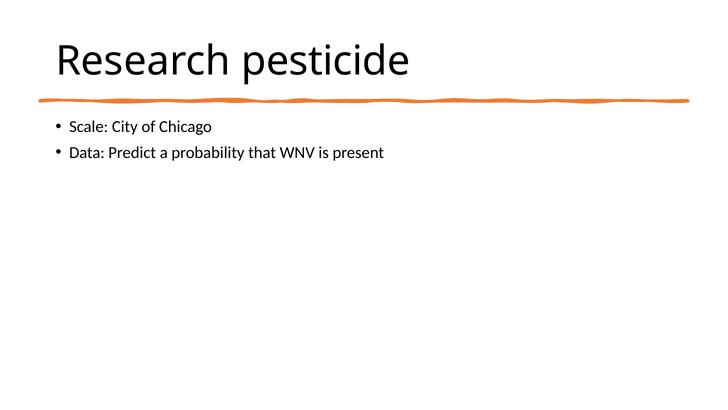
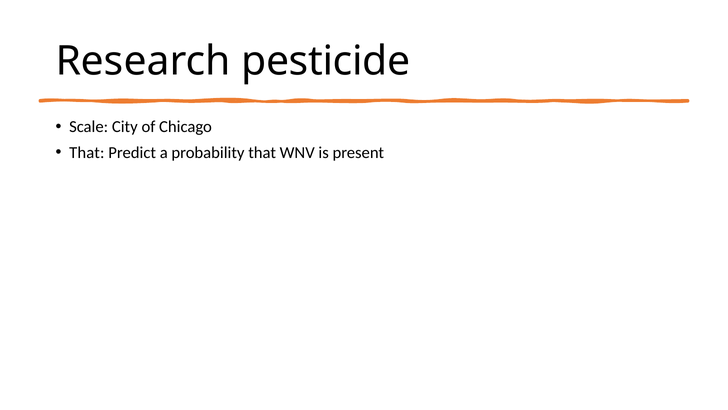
Data at (87, 152): Data -> That
